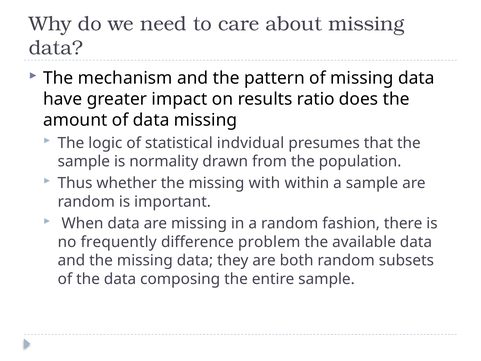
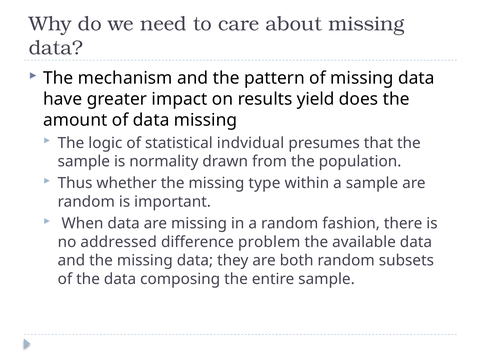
ratio: ratio -> yield
with: with -> type
frequently: frequently -> addressed
